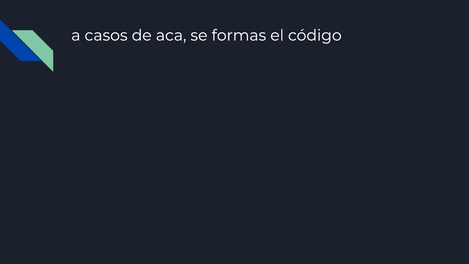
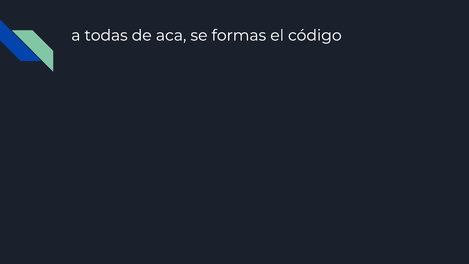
casos: casos -> todas
